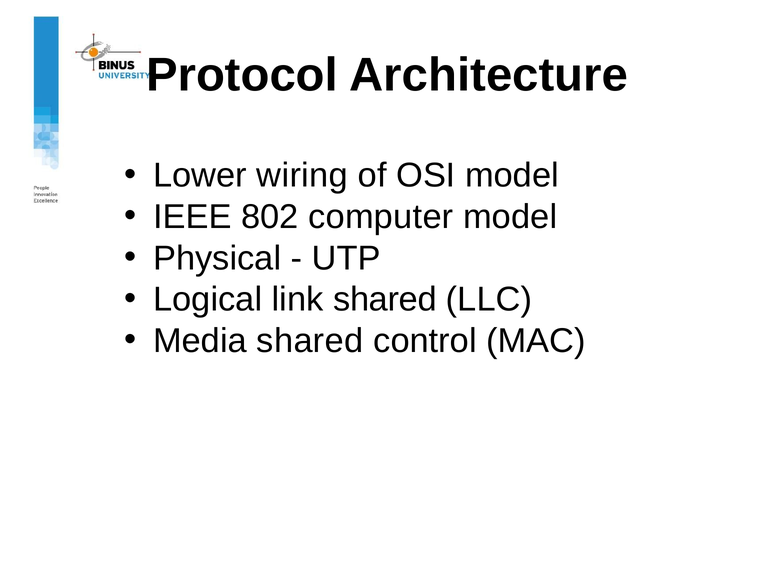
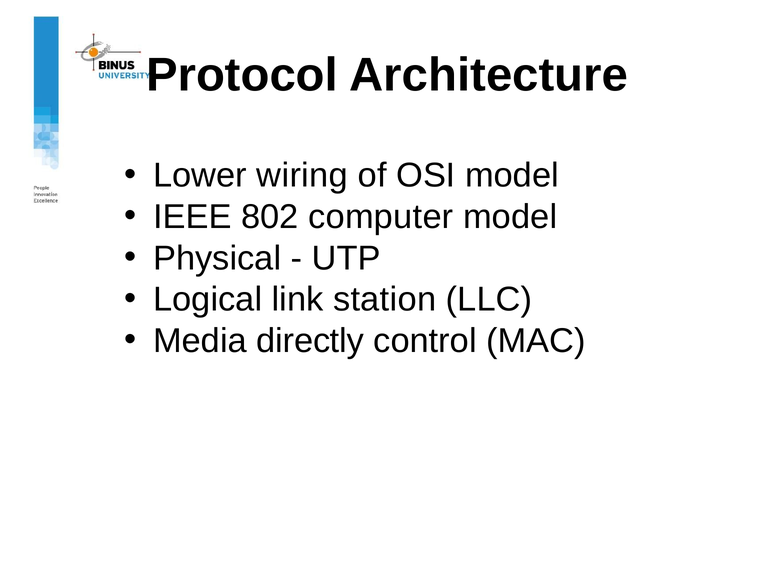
link shared: shared -> station
Media shared: shared -> directly
